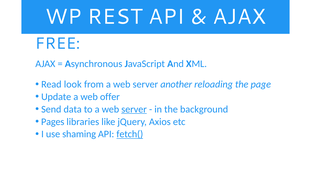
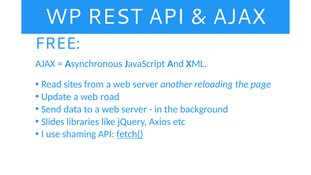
look: look -> sites
offer: offer -> road
server at (134, 109) underline: present -> none
Pages: Pages -> Slides
